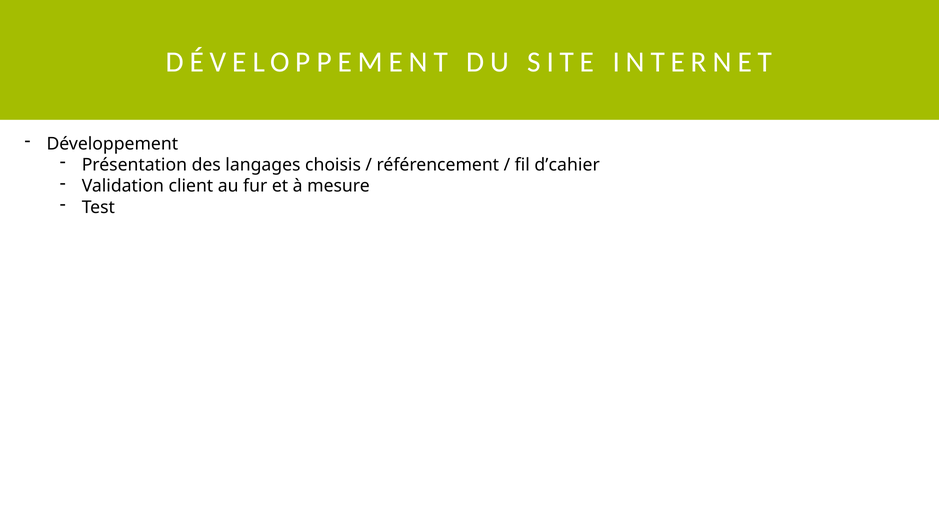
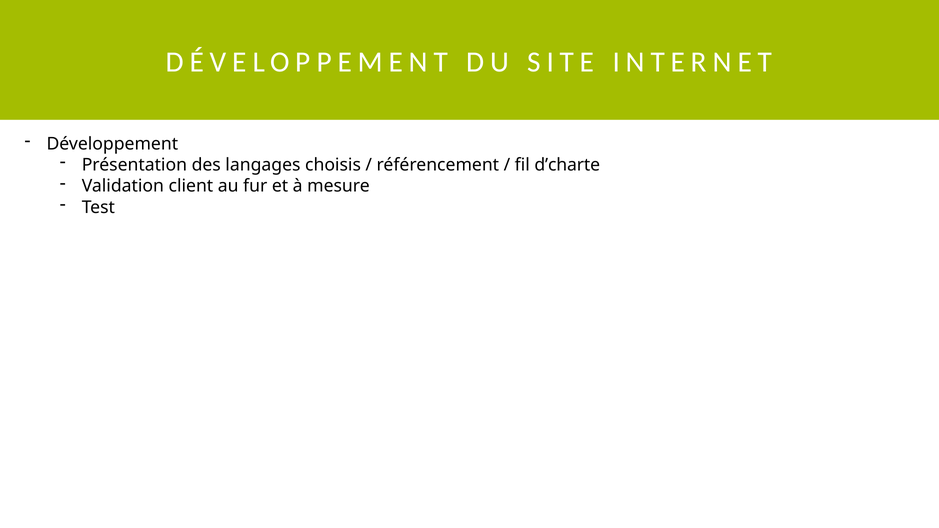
d’cahier: d’cahier -> d’charte
